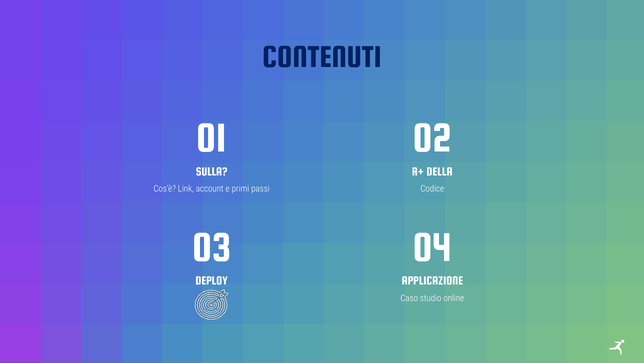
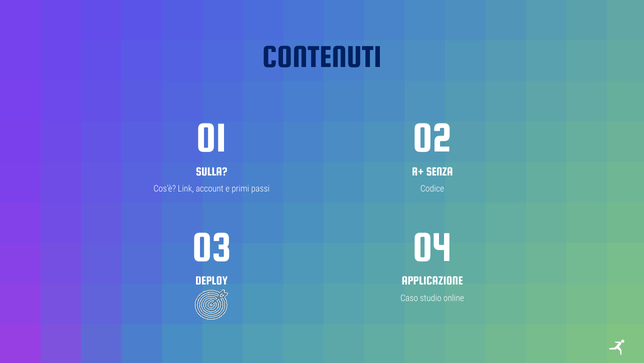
DELLA: DELLA -> SENZA
